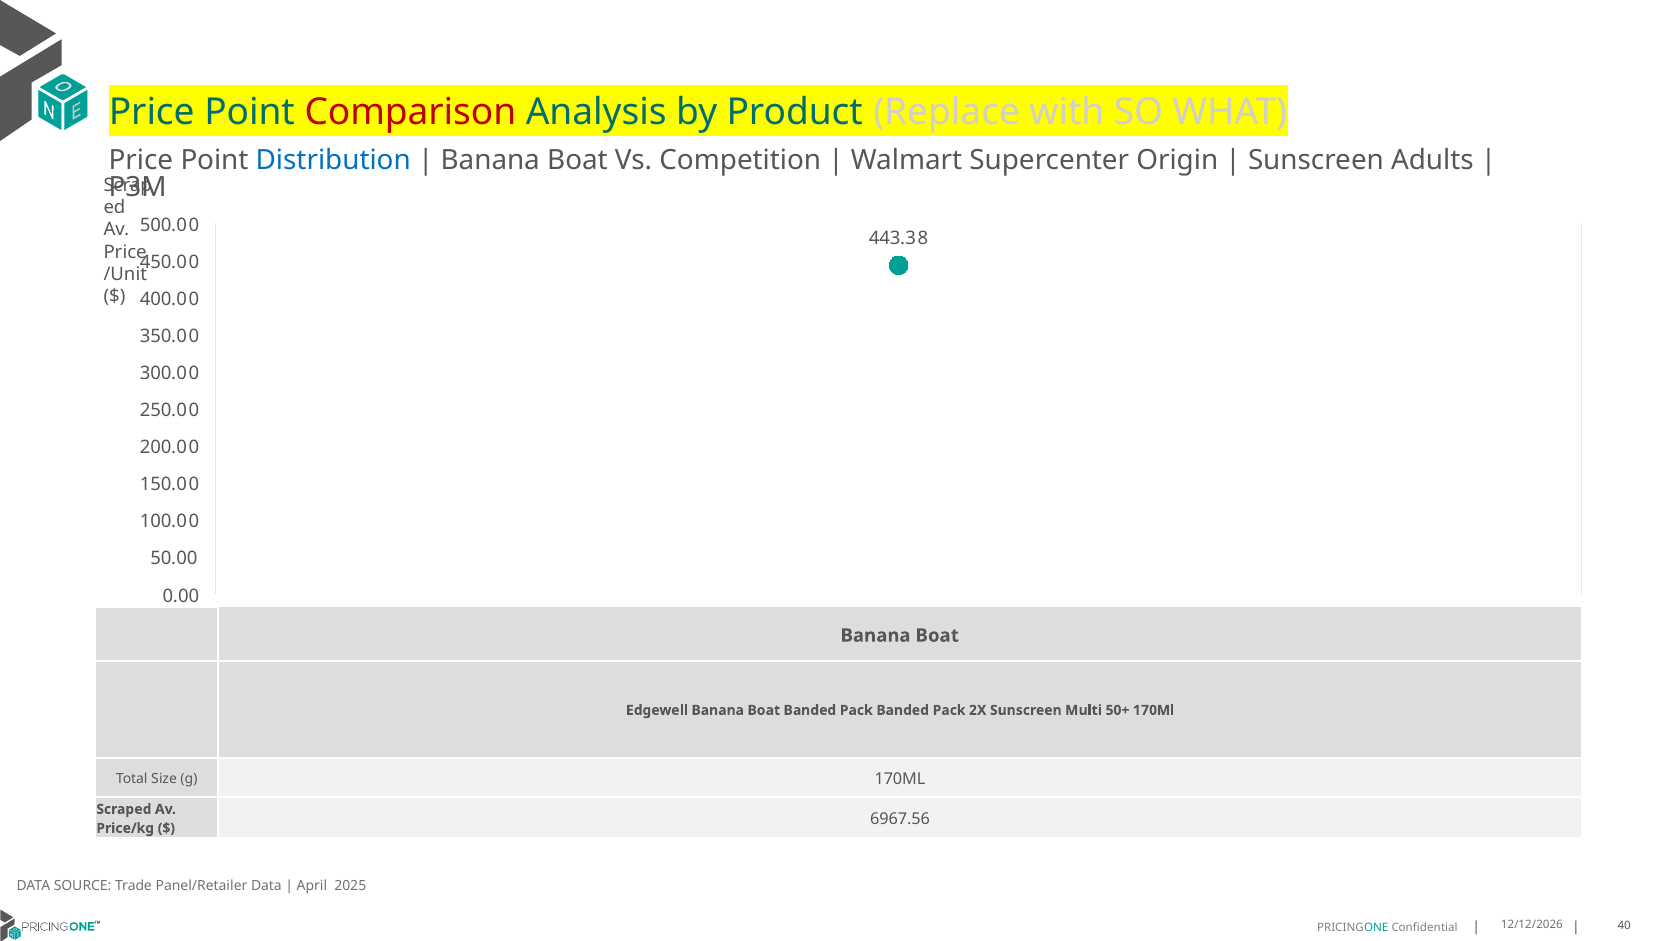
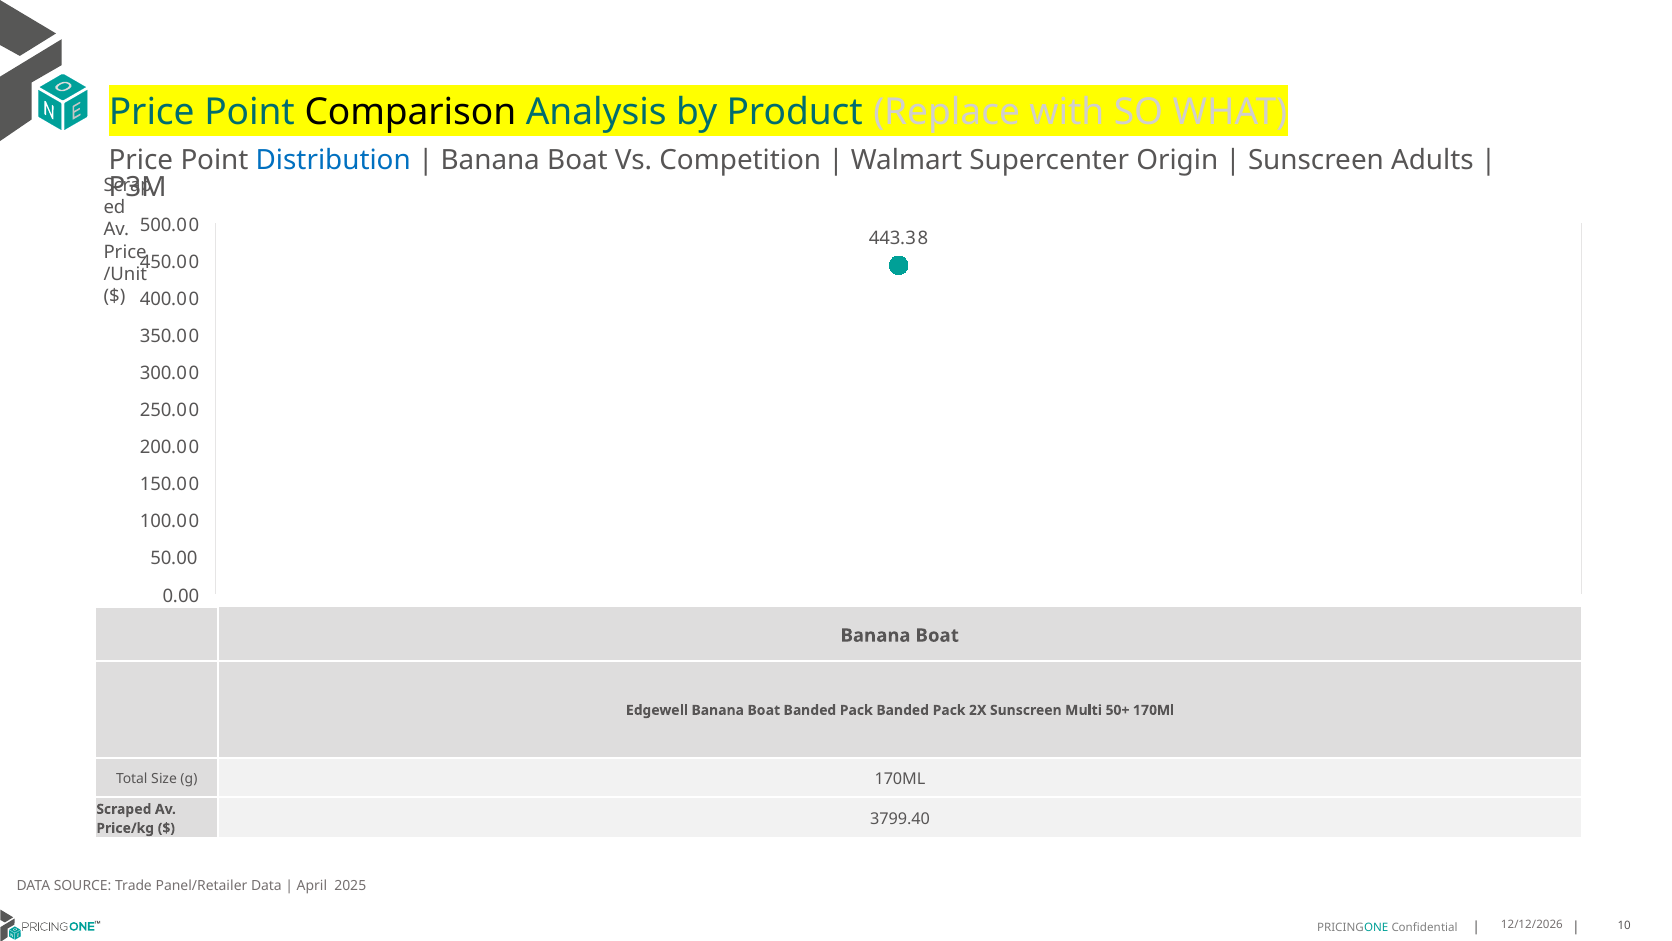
Comparison colour: red -> black
6967.56: 6967.56 -> 3799.40
40: 40 -> 10
